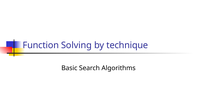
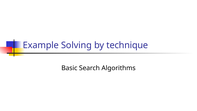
Function: Function -> Example
